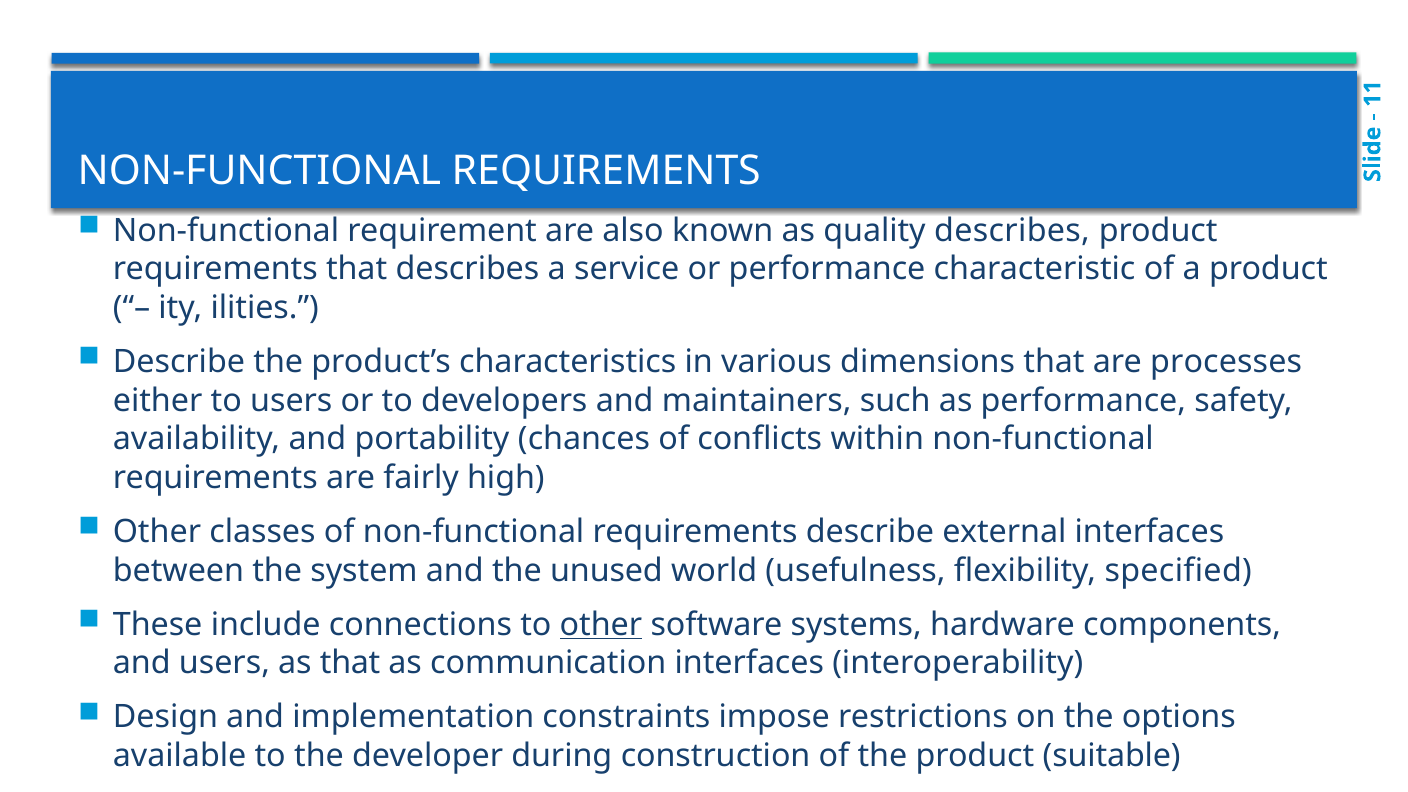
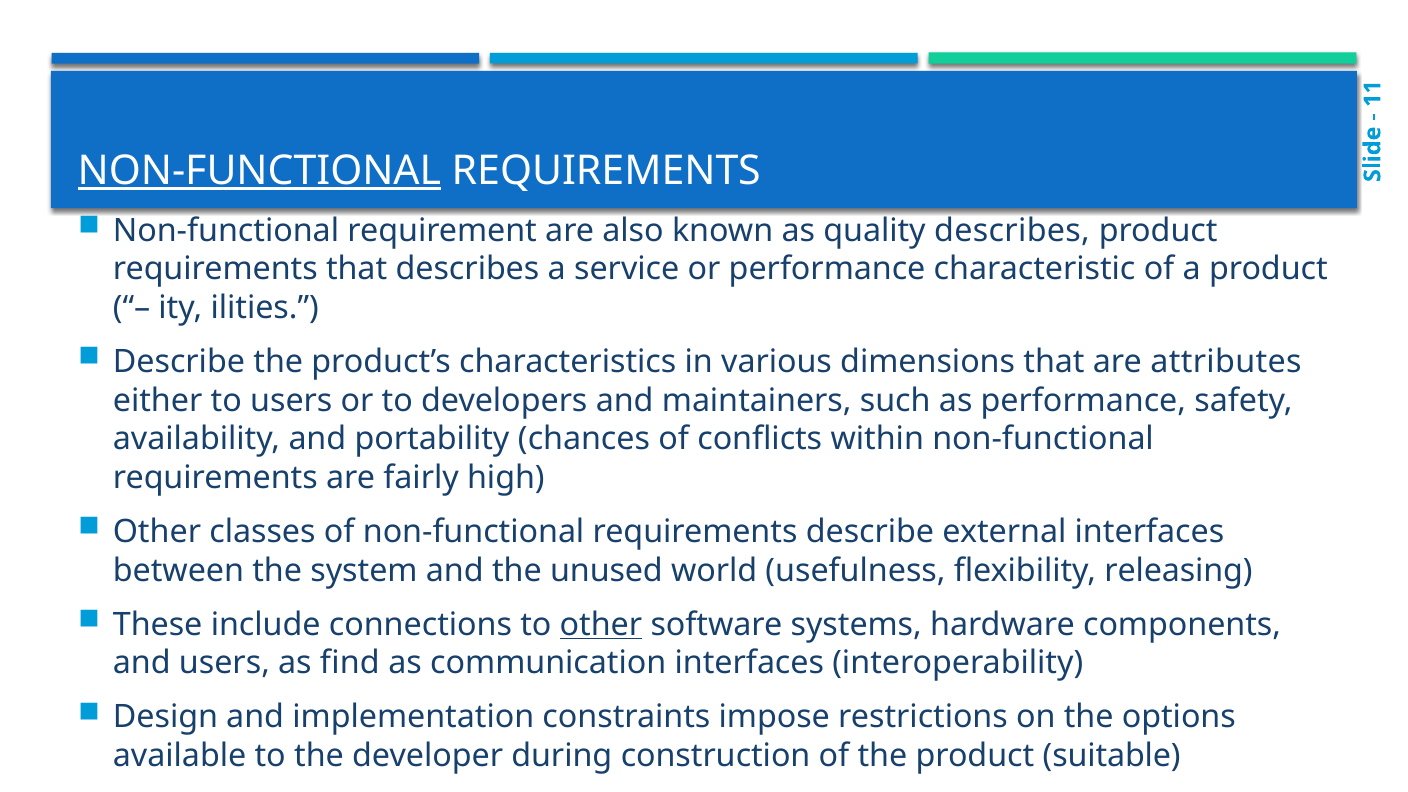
NON-FUNCTIONAL at (259, 171) underline: none -> present
processes: processes -> attributes
specified: specified -> releasing
as that: that -> find
